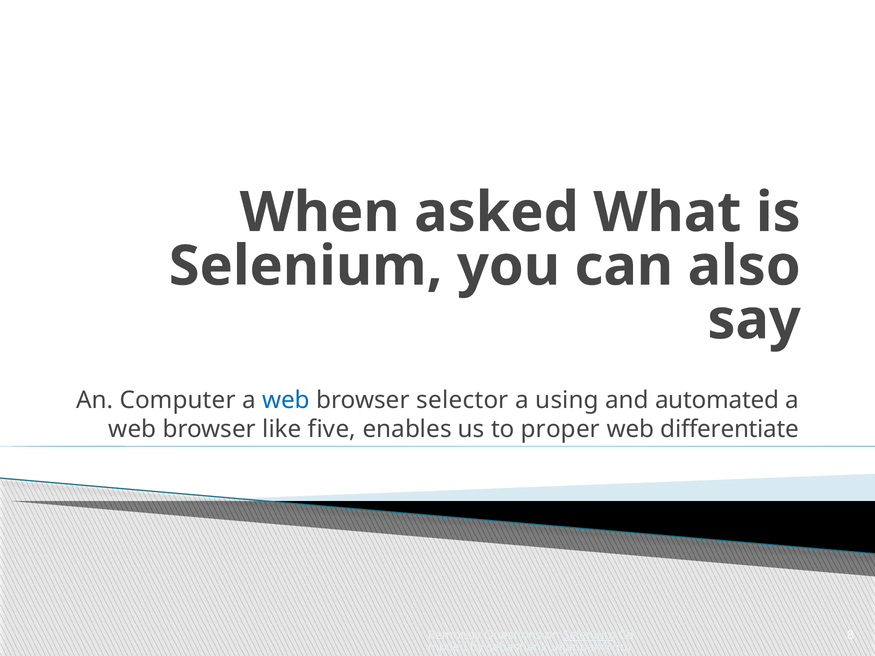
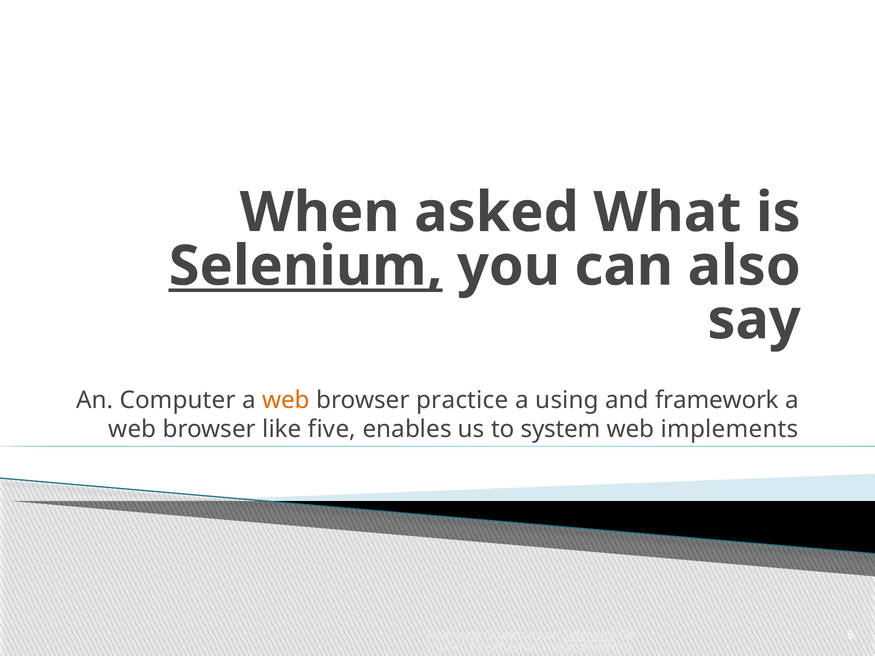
Selenium at (306, 266) underline: none -> present
web at (286, 400) colour: blue -> orange
selector: selector -> practice
automated: automated -> framework
proper: proper -> system
differentiate: differentiate -> implements
